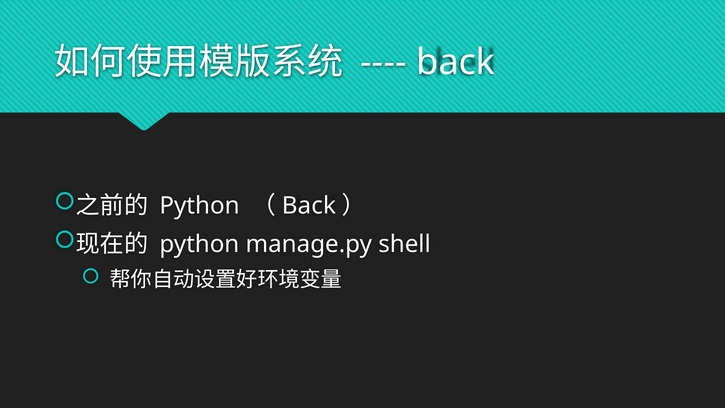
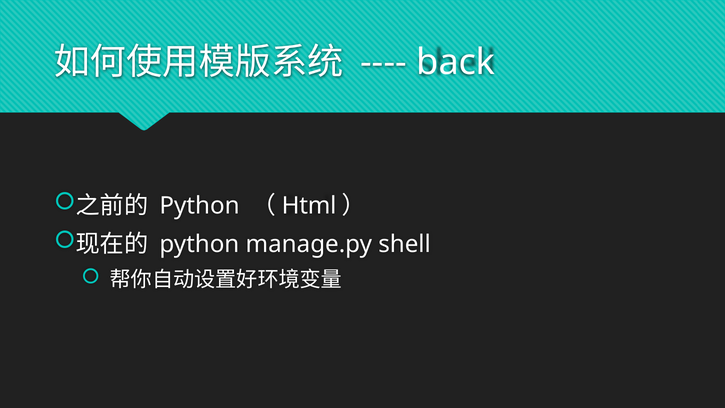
Back at (309, 206): Back -> Html
